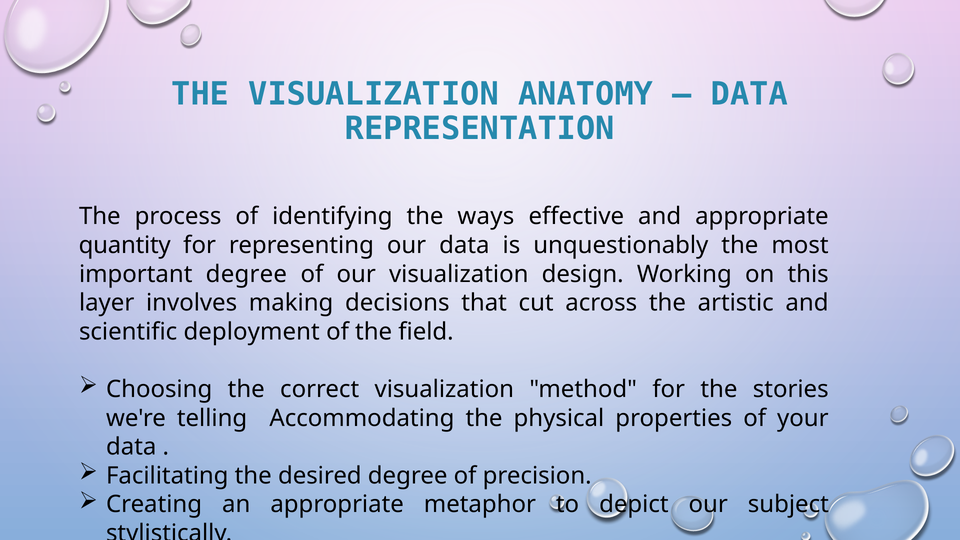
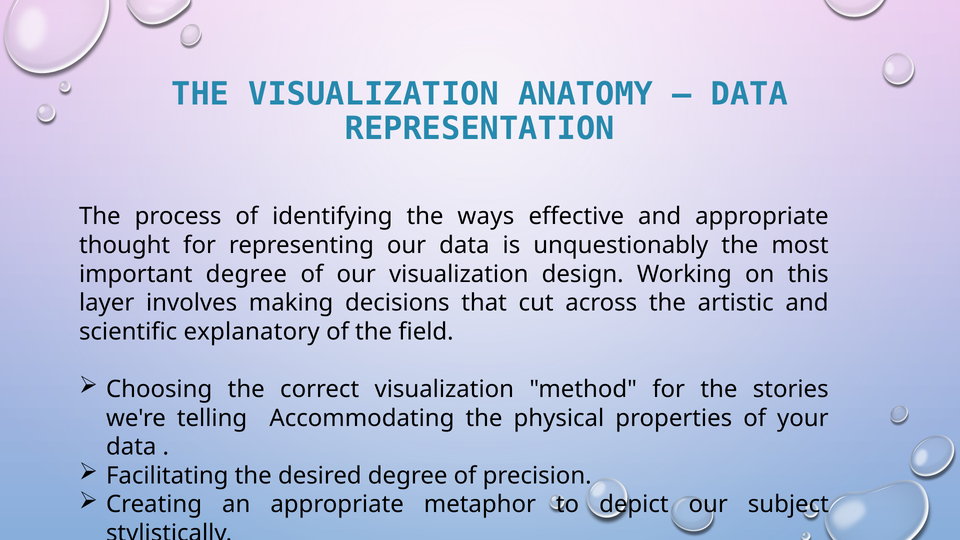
quantity: quantity -> thought
deployment: deployment -> explanatory
